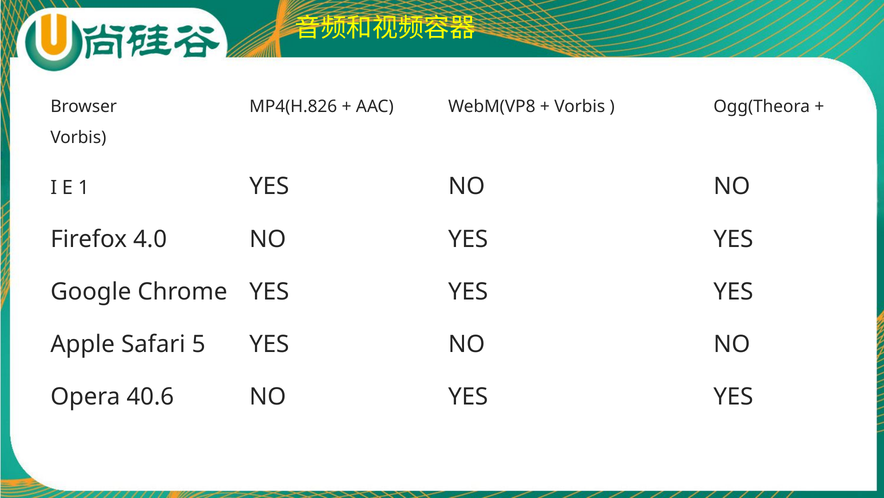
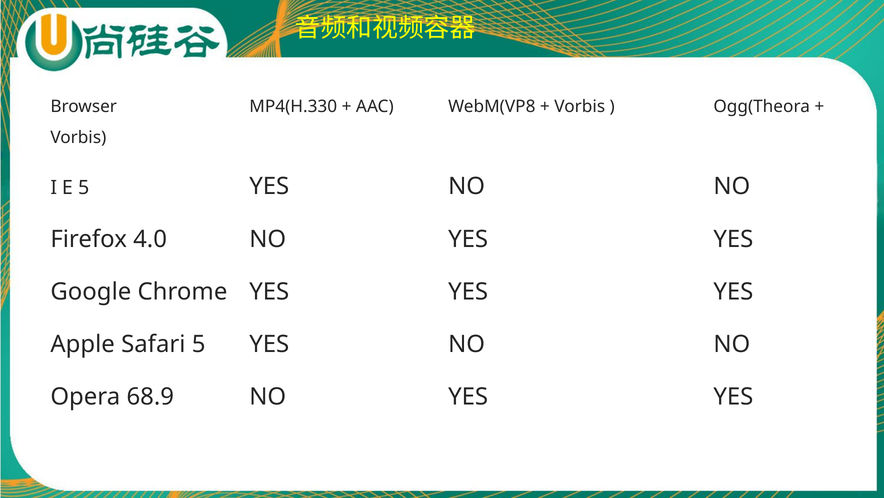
MP4(H.826: MP4(H.826 -> MP4(H.330
E 1: 1 -> 5
40.6: 40.6 -> 68.9
